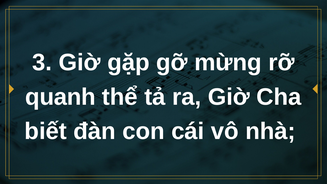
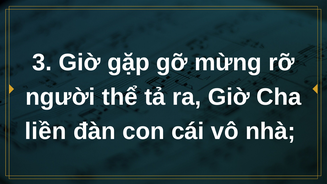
quanh: quanh -> người
biết: biết -> liền
